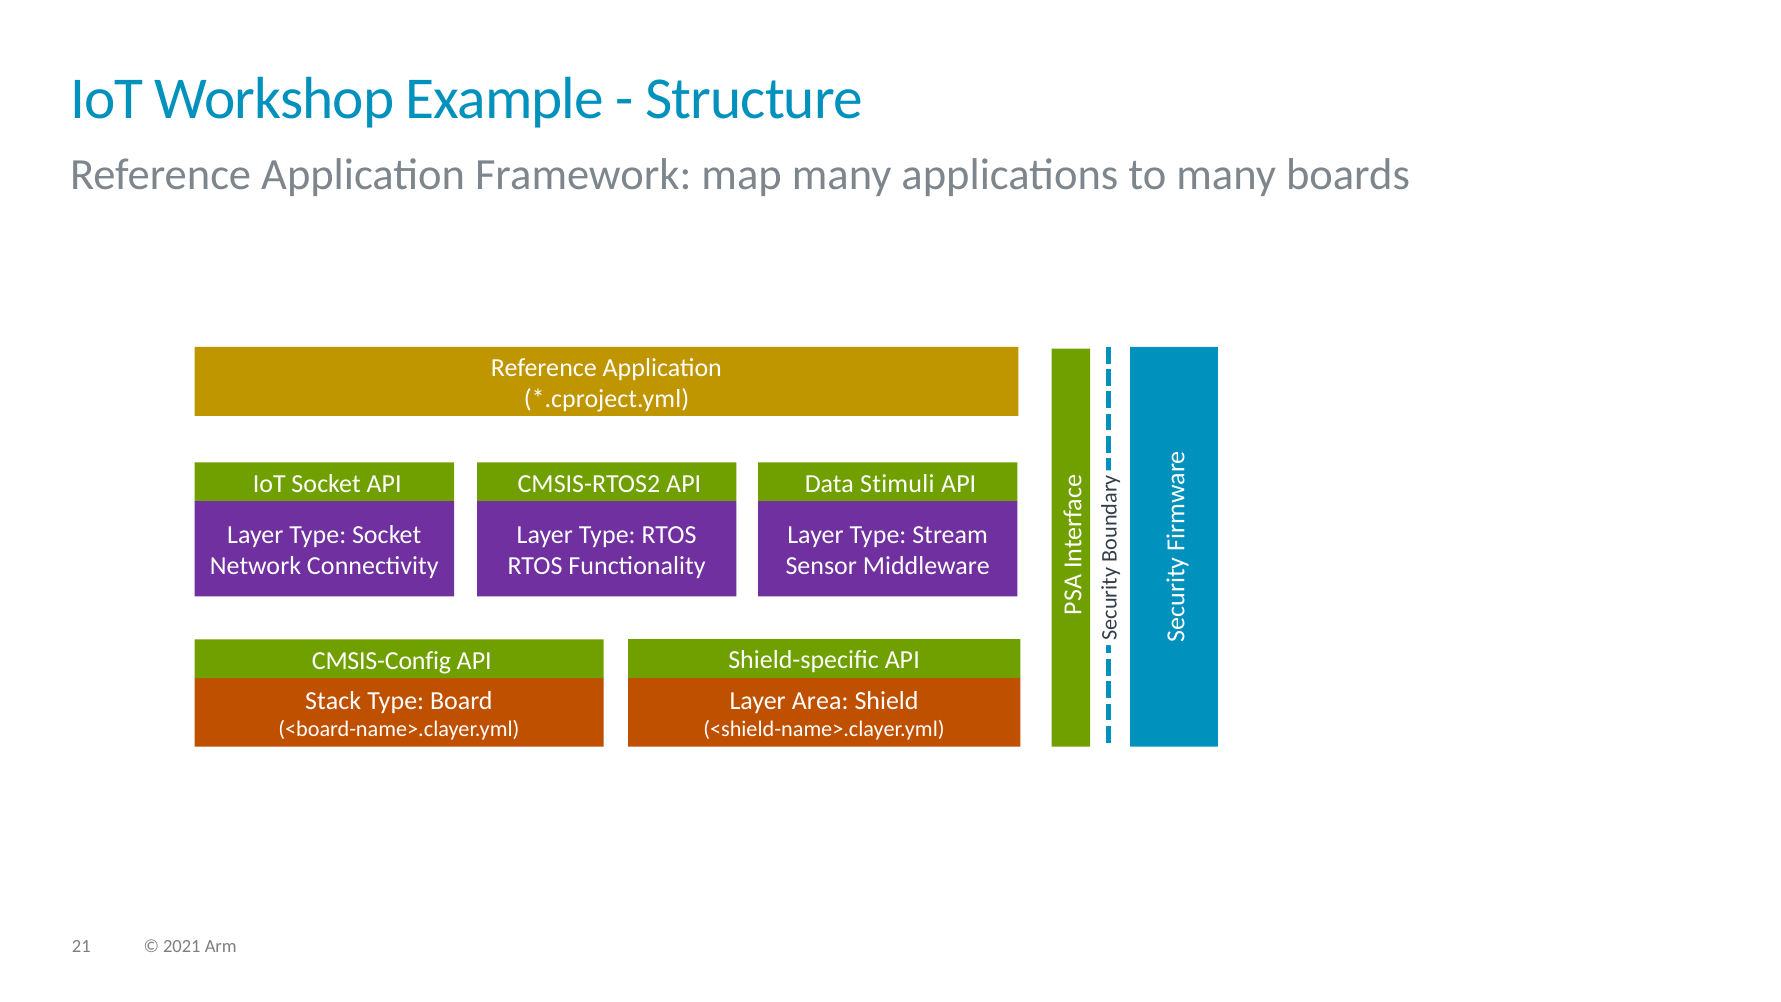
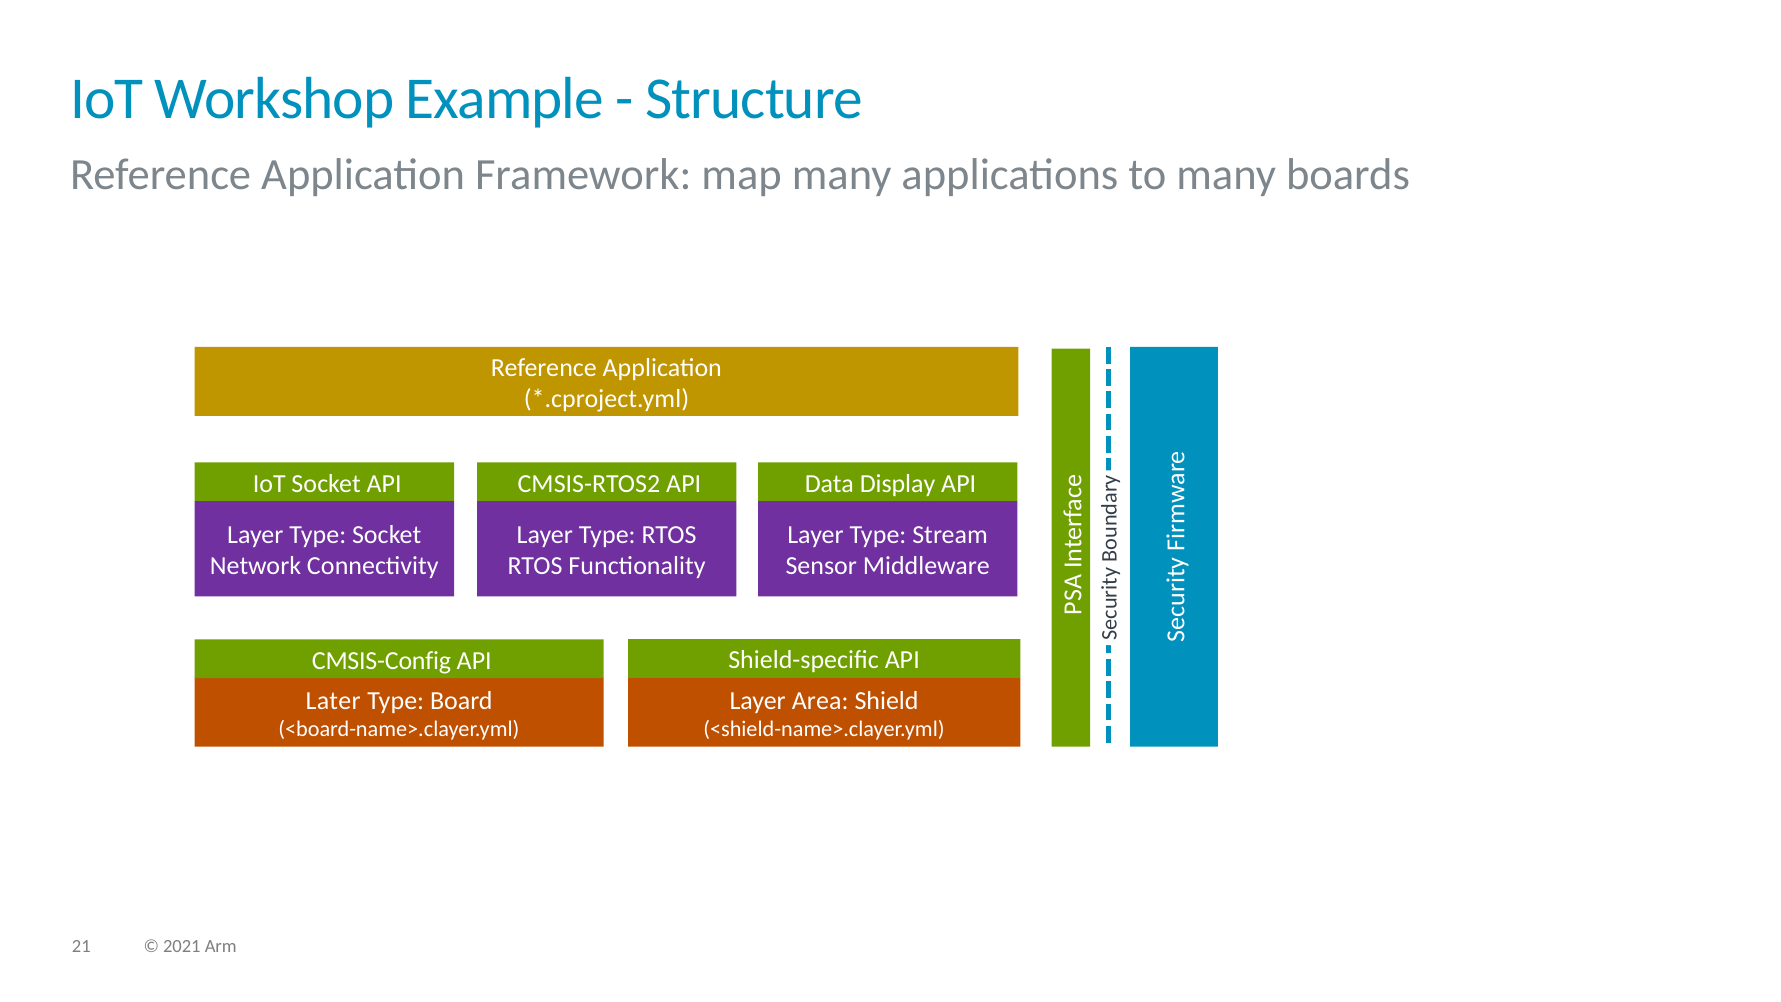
Stimuli: Stimuli -> Display
Stack: Stack -> Later
